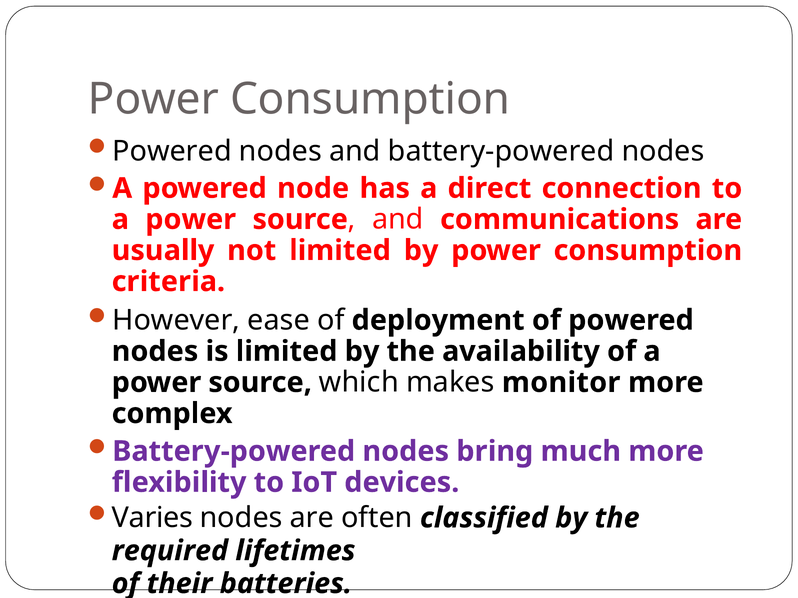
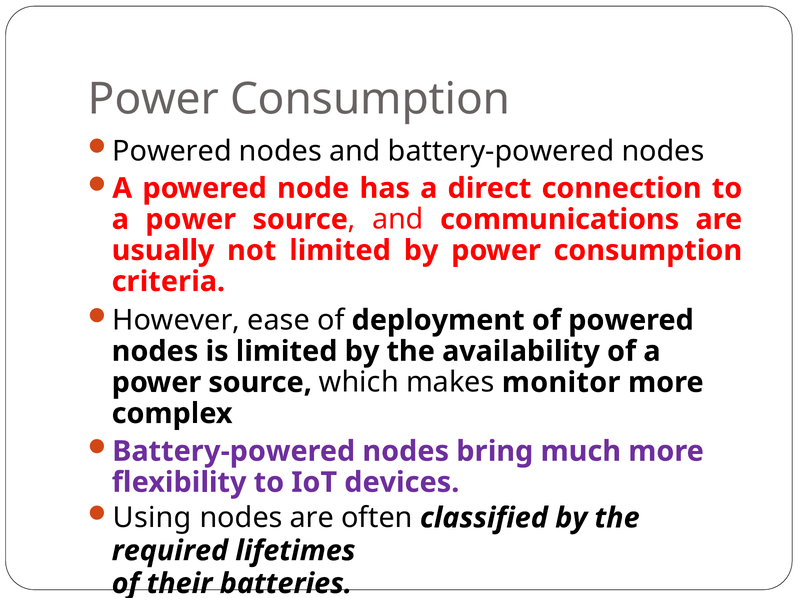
Varies: Varies -> Using
